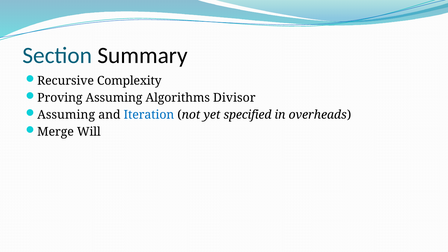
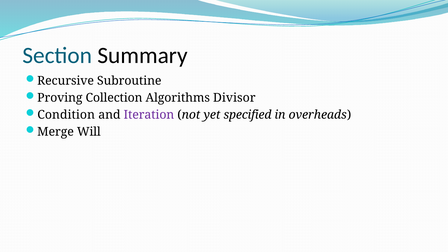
Complexity: Complexity -> Subroutine
Proving Assuming: Assuming -> Collection
Assuming at (66, 115): Assuming -> Condition
Iteration colour: blue -> purple
